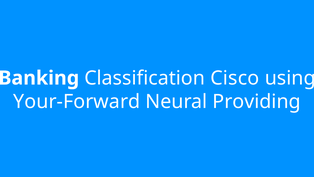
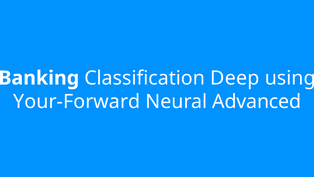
Cisco: Cisco -> Deep
Providing: Providing -> Advanced
